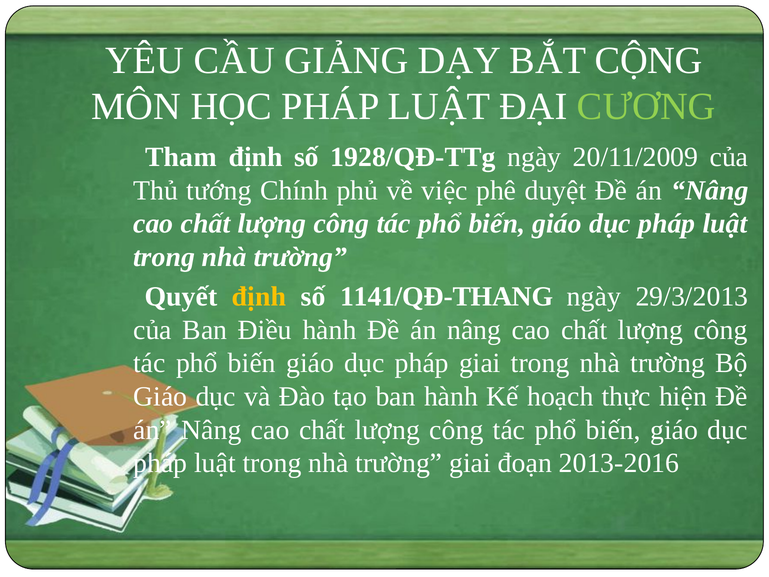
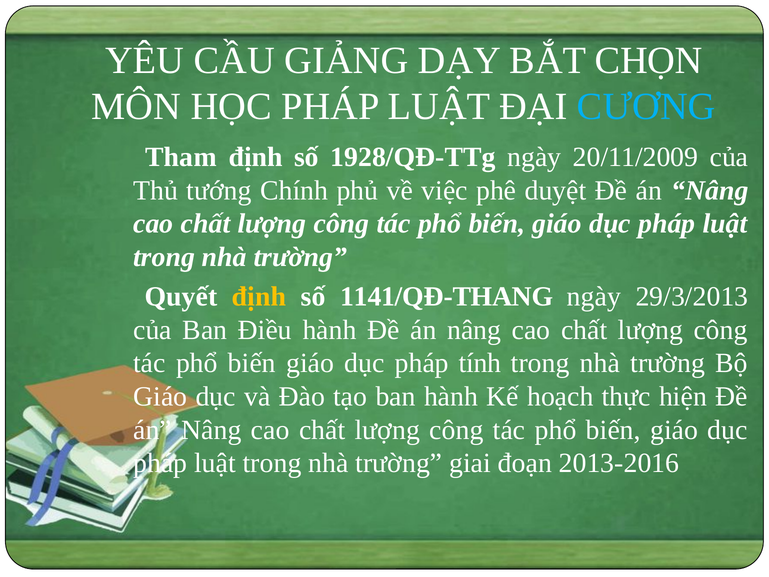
CỘNG: CỘNG -> CHỌN
CƯƠNG colour: light green -> light blue
pháp giai: giai -> tính
